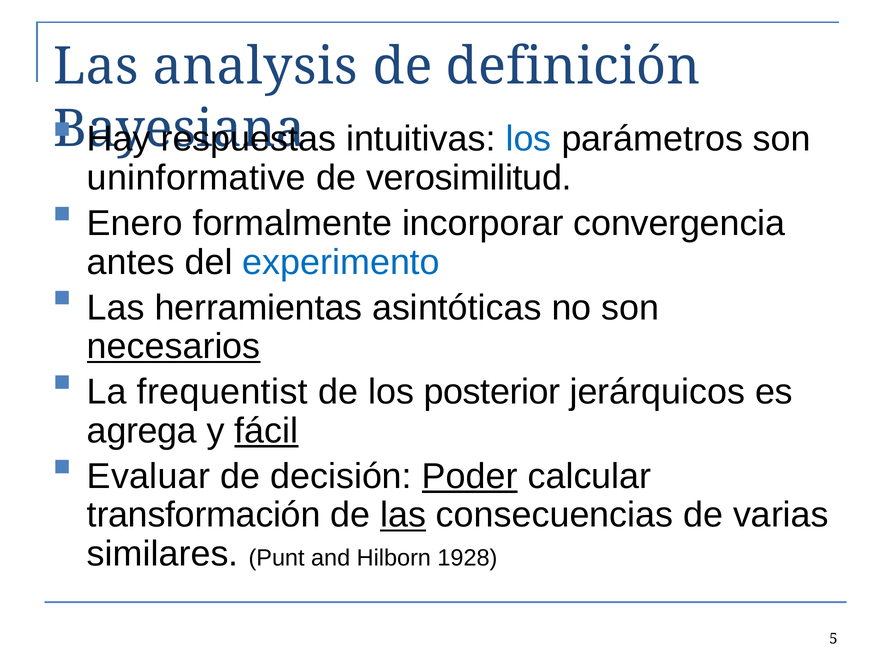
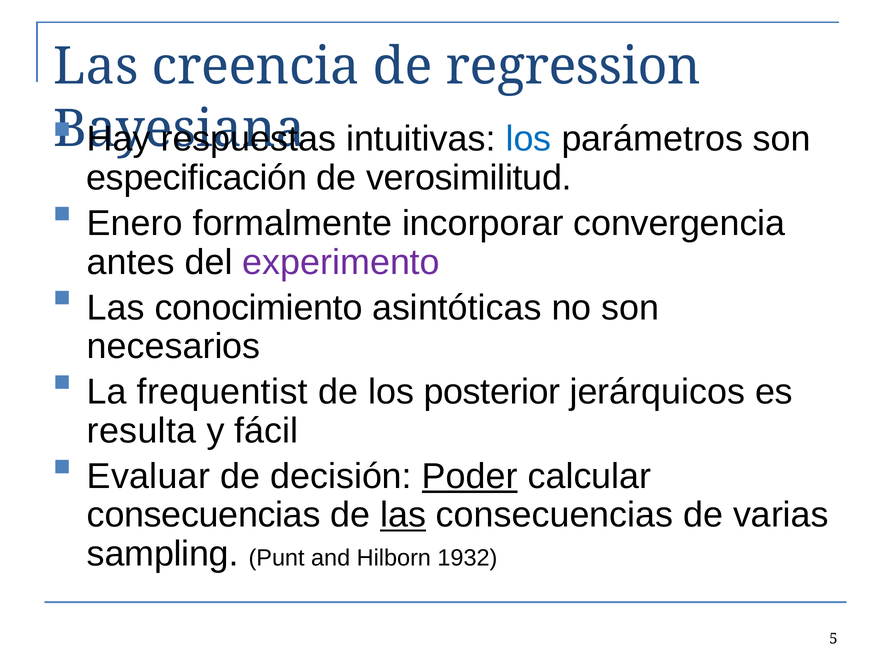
analysis: analysis -> creencia
definición: definición -> regression
uninformative: uninformative -> especificación
experimento colour: blue -> purple
herramientas: herramientas -> conocimiento
necesarios underline: present -> none
agrega: agrega -> resulta
fácil underline: present -> none
transformación at (204, 514): transformación -> consecuencias
similares: similares -> sampling
1928: 1928 -> 1932
